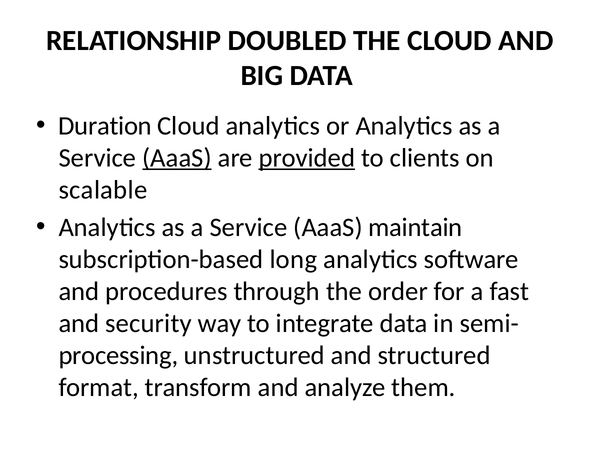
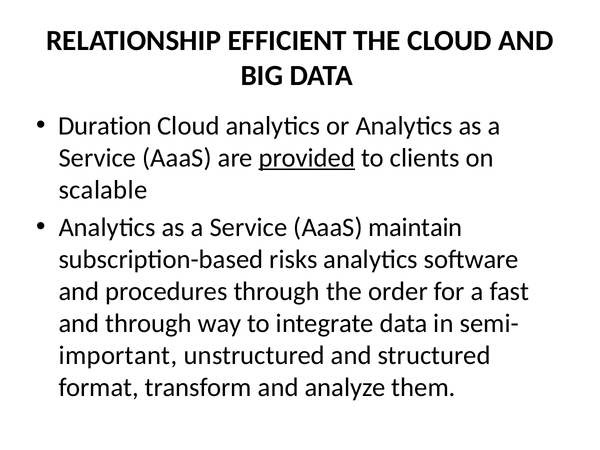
DOUBLED: DOUBLED -> EFFICIENT
AaaS at (177, 158) underline: present -> none
long: long -> risks
and security: security -> through
processing: processing -> important
